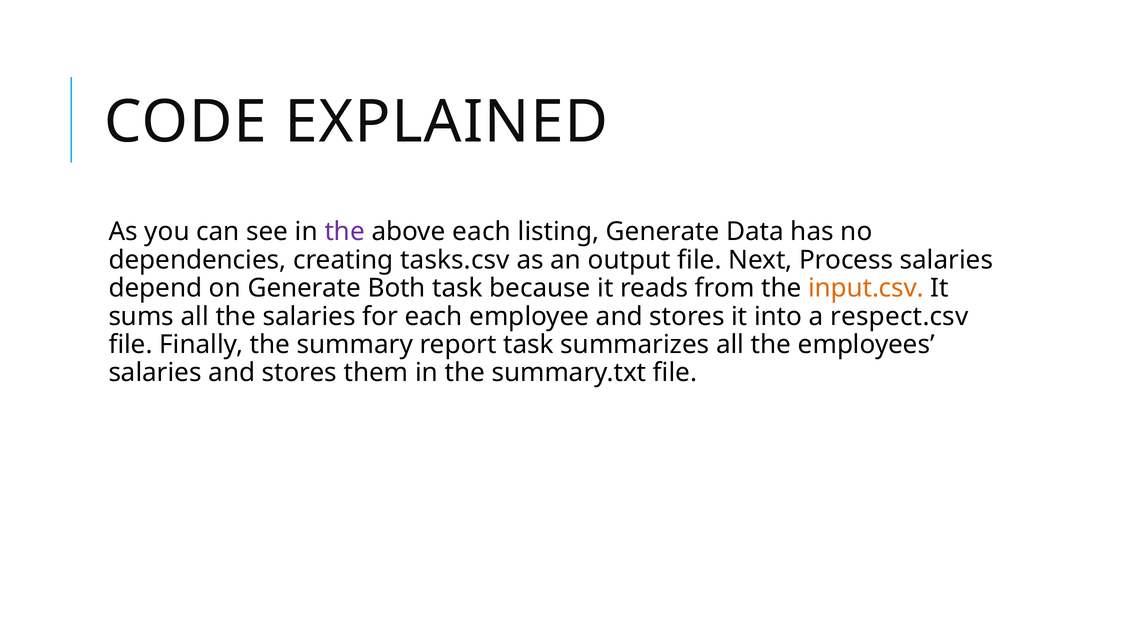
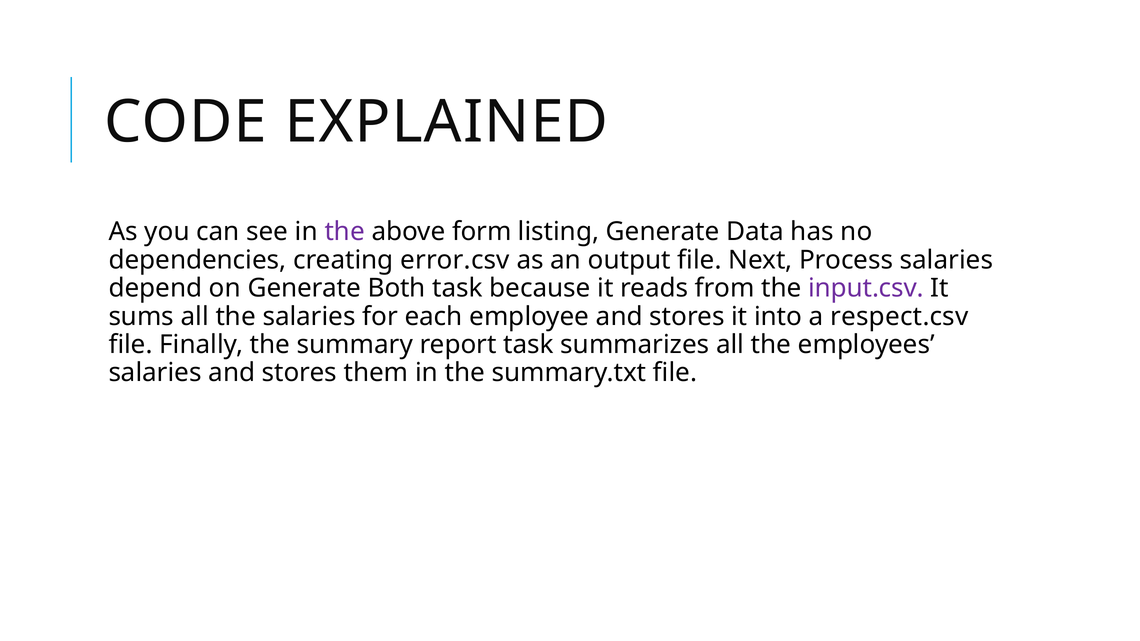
above each: each -> form
tasks.csv: tasks.csv -> error.csv
input.csv colour: orange -> purple
